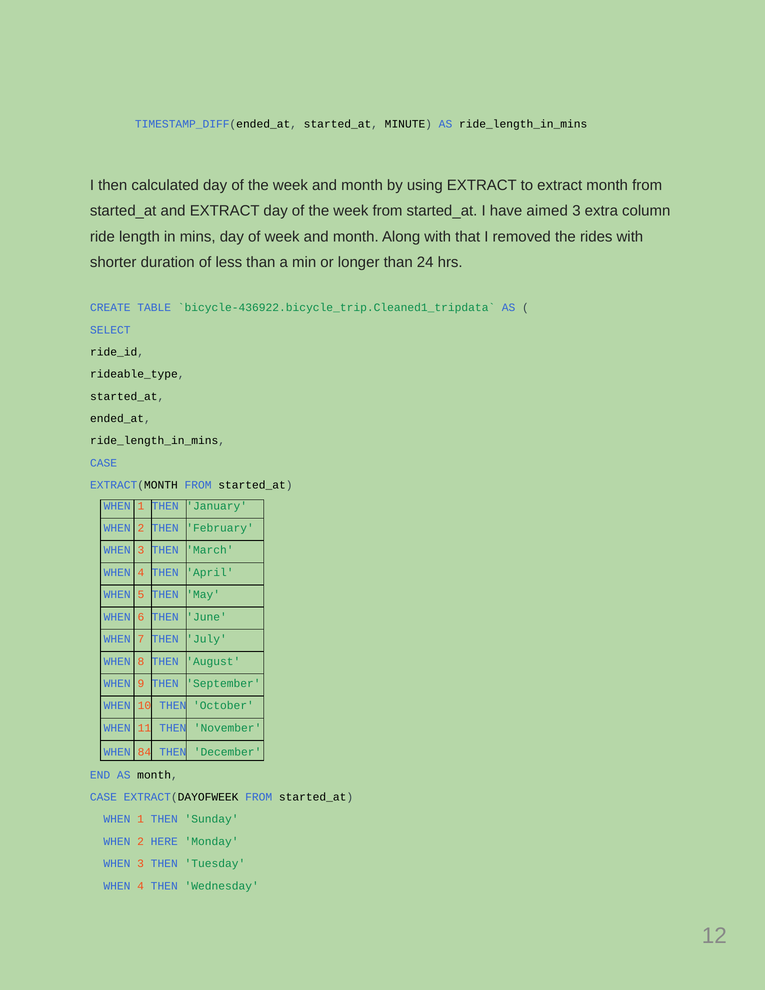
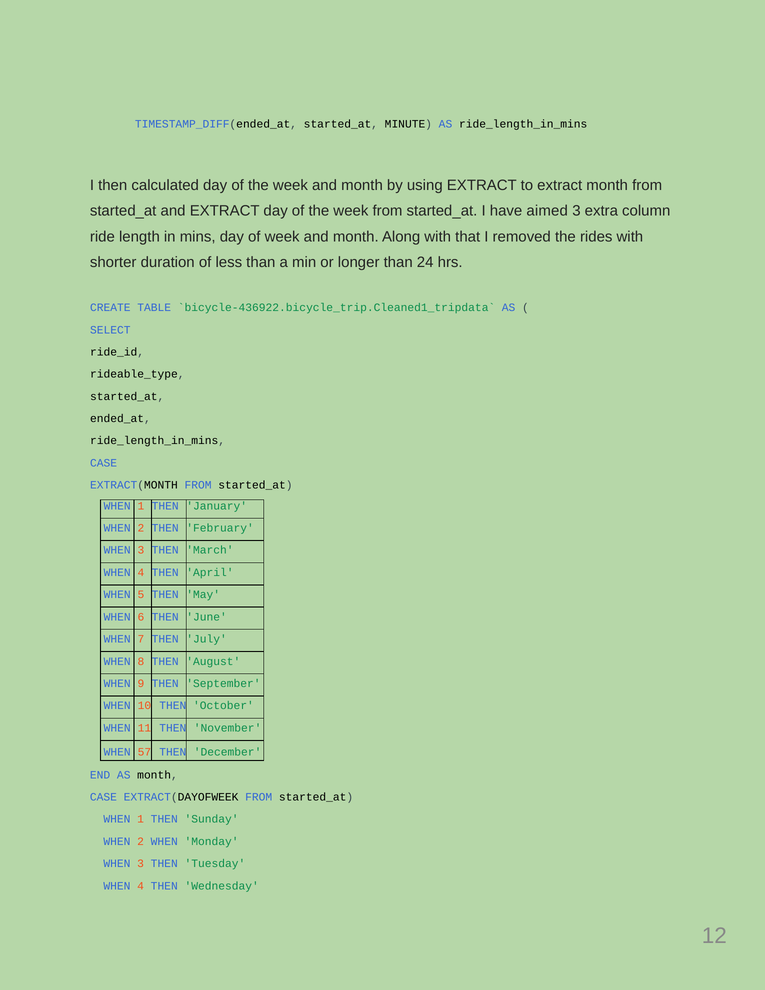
84: 84 -> 57
2 HERE: HERE -> WHEN
